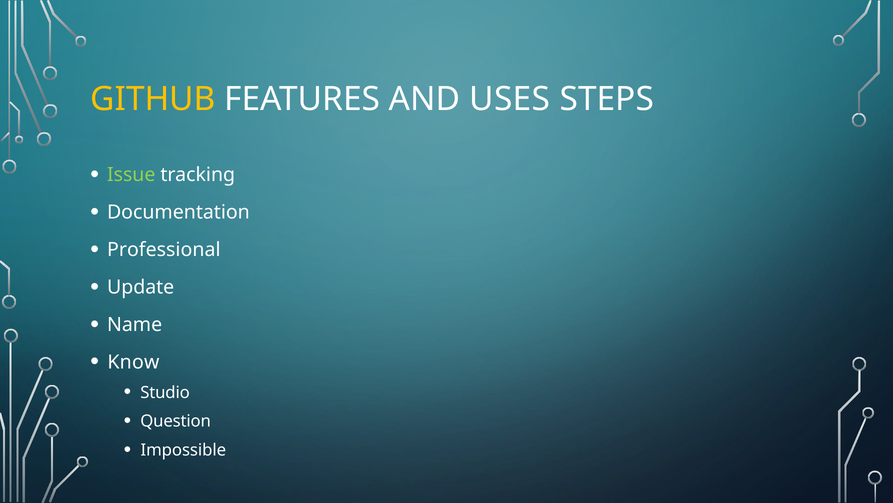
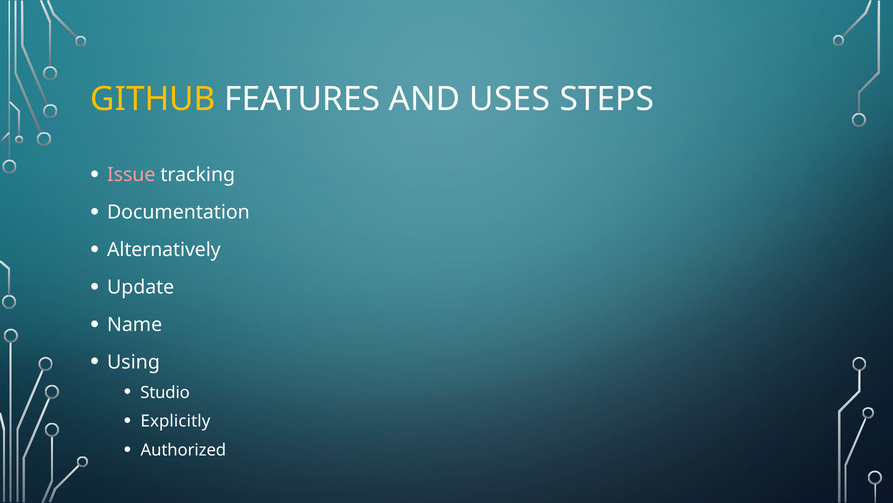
Issue colour: light green -> pink
Professional: Professional -> Alternatively
Know: Know -> Using
Question: Question -> Explicitly
Impossible: Impossible -> Authorized
